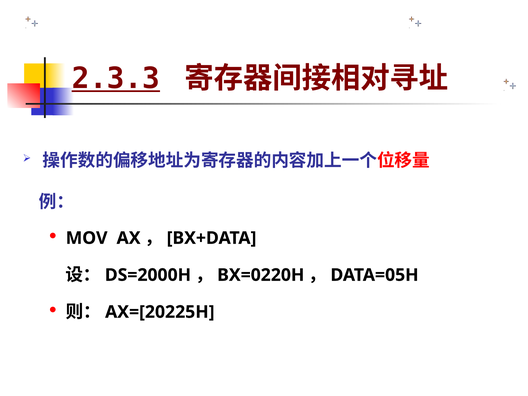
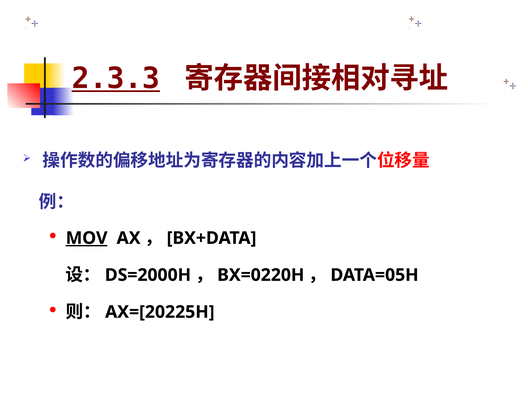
MOV underline: none -> present
